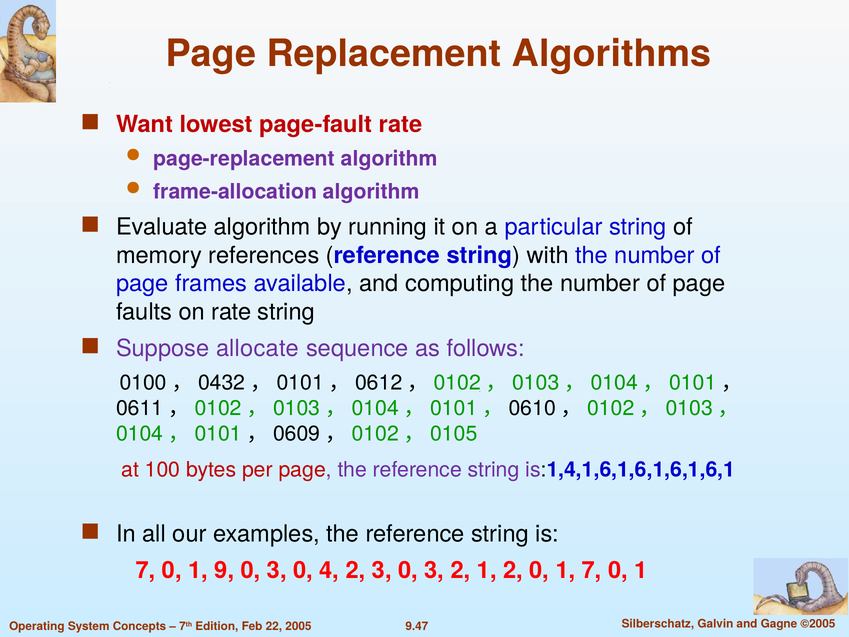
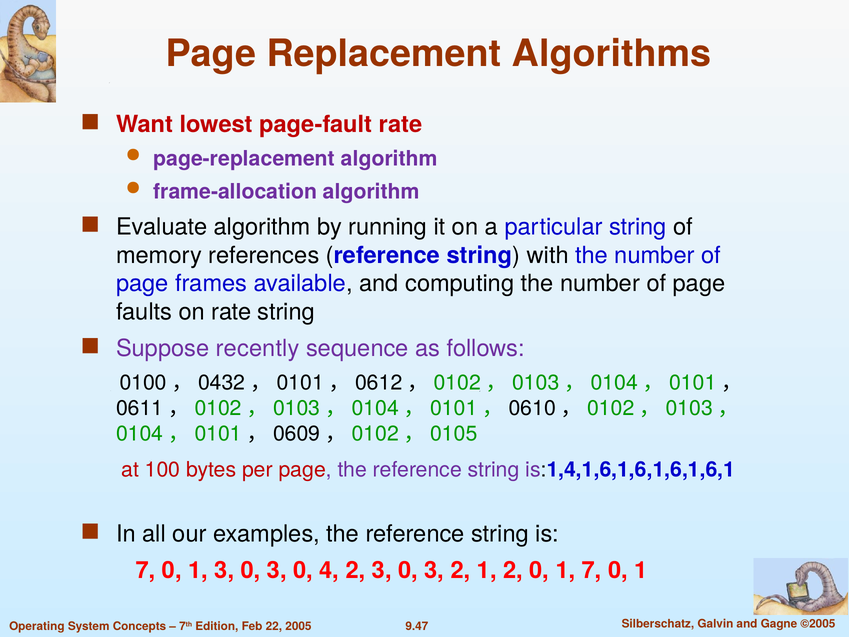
allocate: allocate -> recently
1 9: 9 -> 3
